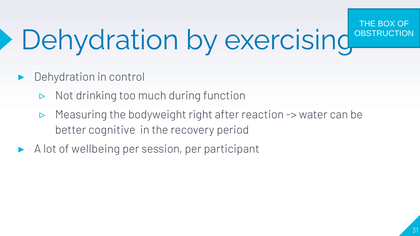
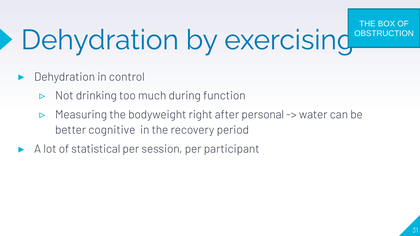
reaction: reaction -> personal
wellbeing: wellbeing -> statistical
